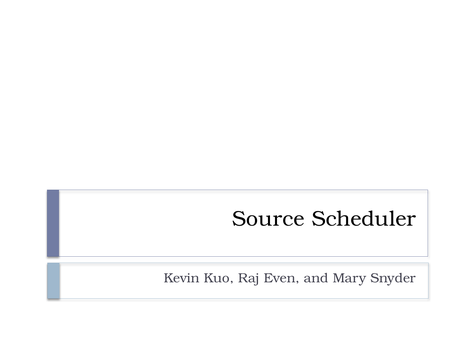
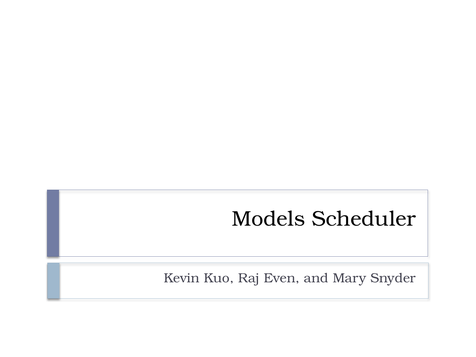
Source: Source -> Models
